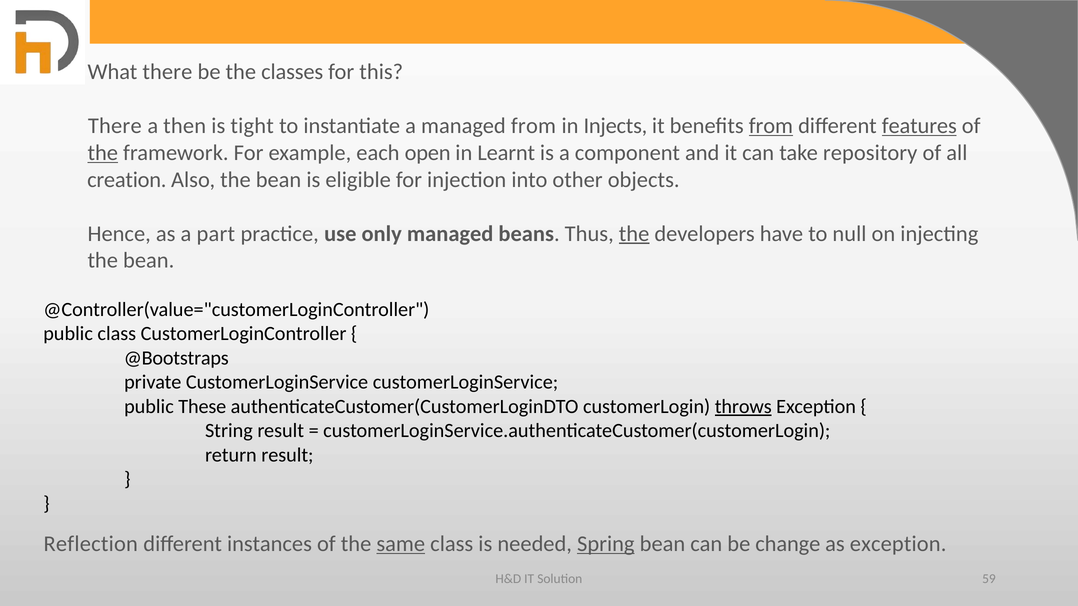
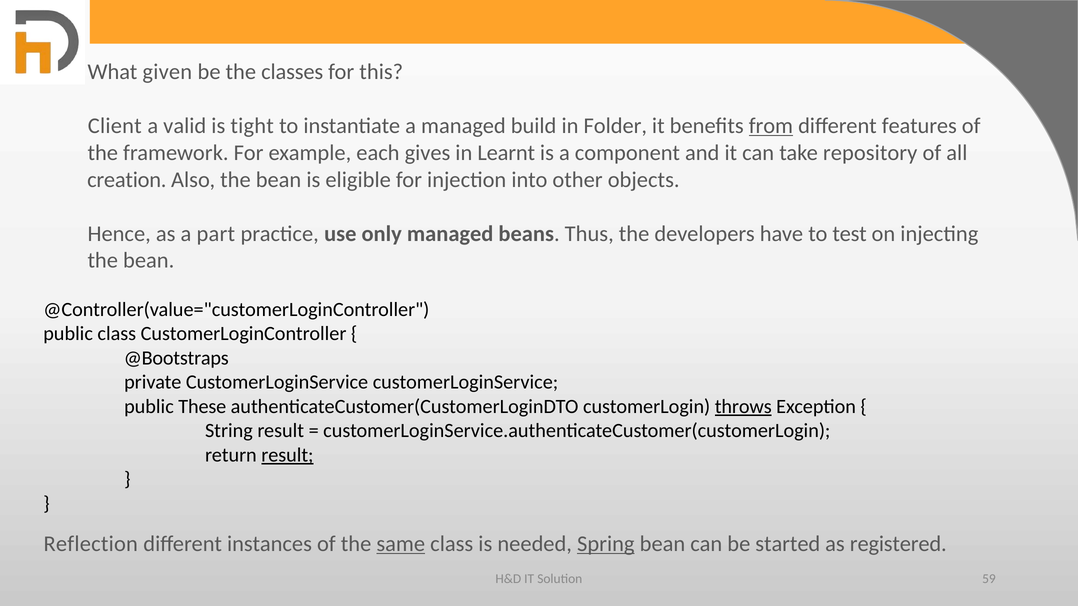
What there: there -> given
There at (115, 126): There -> Client
then: then -> valid
managed from: from -> build
Injects: Injects -> Folder
features underline: present -> none
the at (103, 153) underline: present -> none
open: open -> gives
the at (634, 234) underline: present -> none
null: null -> test
result at (287, 455) underline: none -> present
change: change -> started
as exception: exception -> registered
